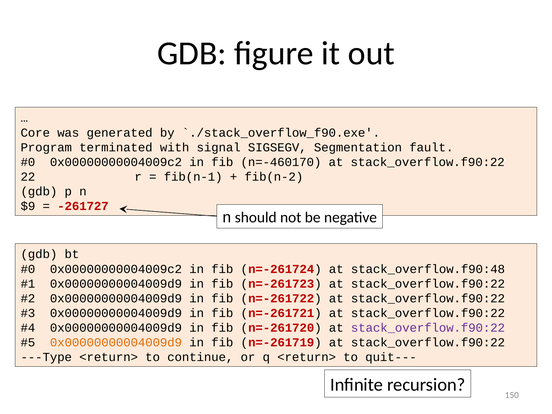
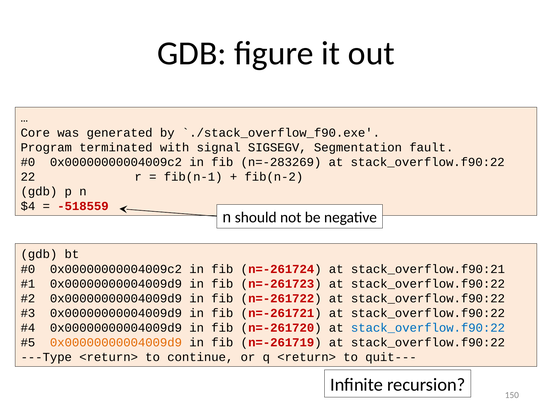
n=-460170: n=-460170 -> n=-283269
$9: $9 -> $4
-261727: -261727 -> -518559
stack_overflow.f90:48: stack_overflow.f90:48 -> stack_overflow.f90:21
stack_overflow.f90:22 at (428, 328) colour: purple -> blue
